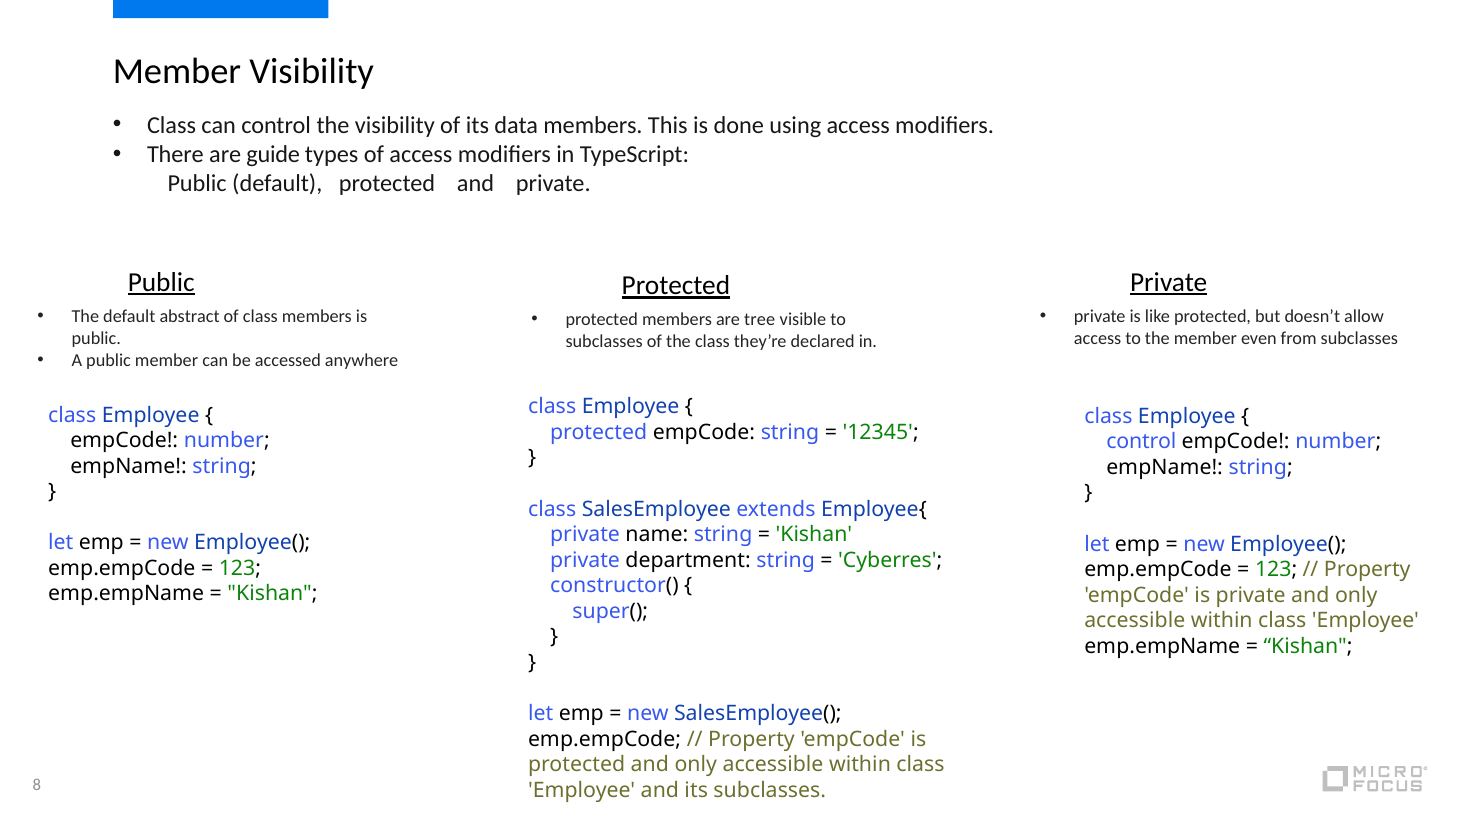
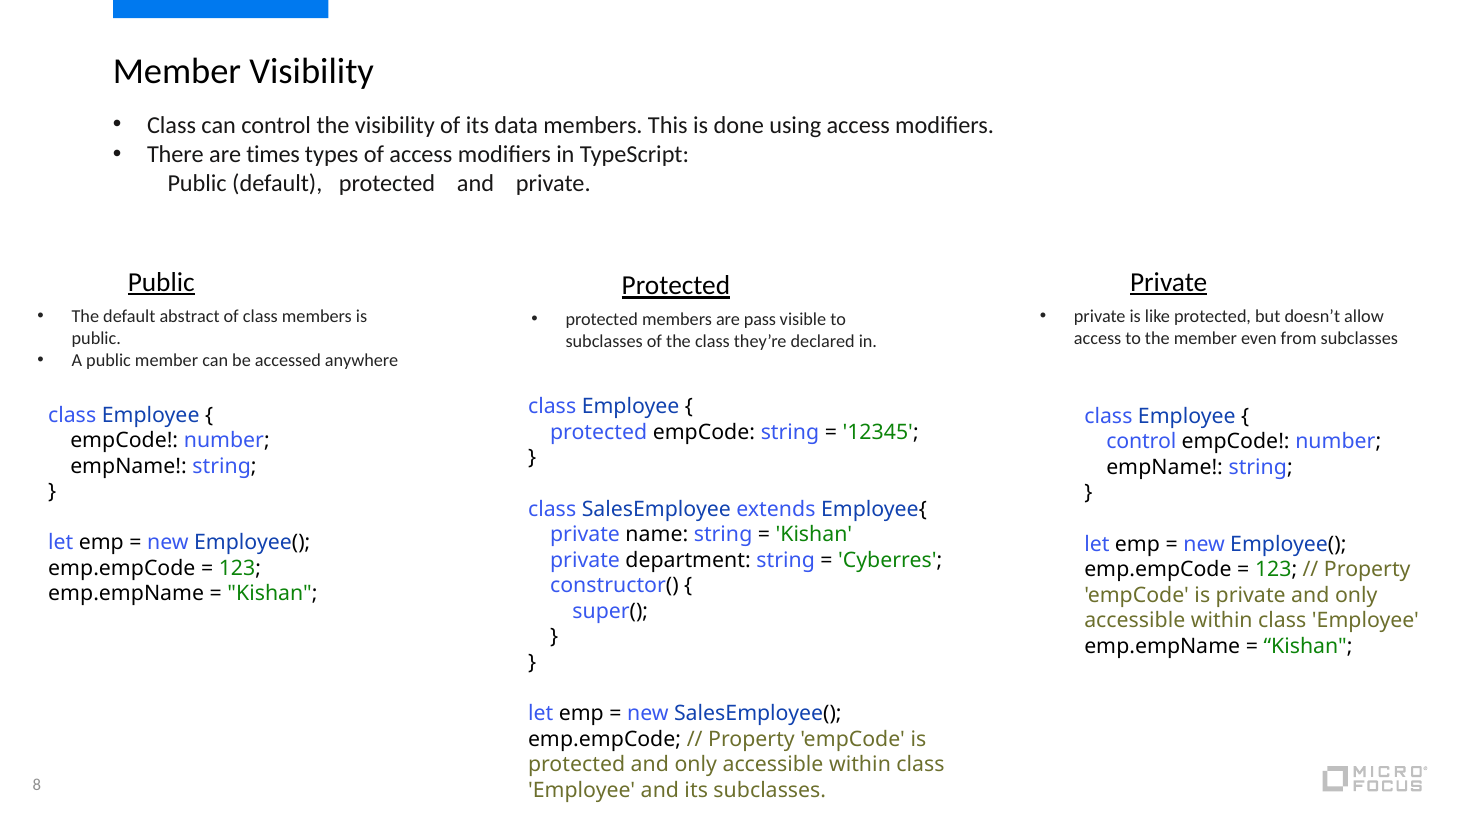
guide: guide -> times
tree: tree -> pass
